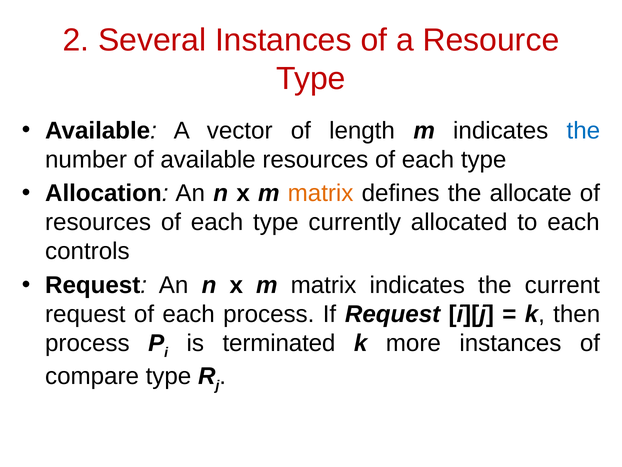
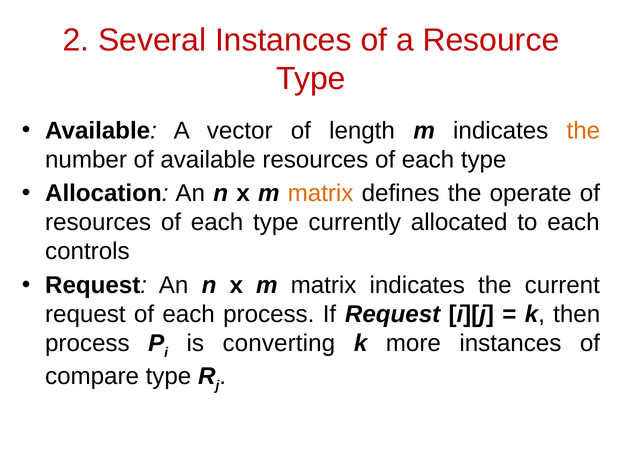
the at (583, 130) colour: blue -> orange
allocate: allocate -> operate
terminated: terminated -> converting
